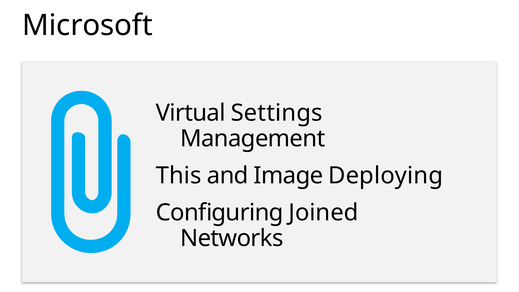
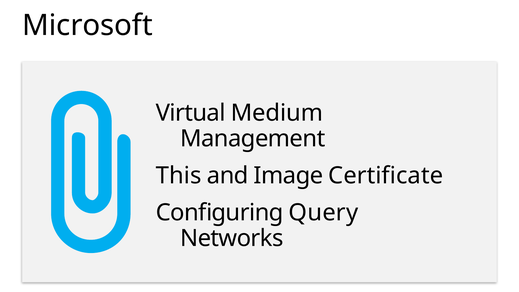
Settings: Settings -> Medium
Deploying: Deploying -> Certificate
Joined: Joined -> Query
